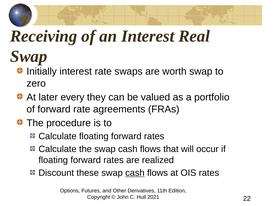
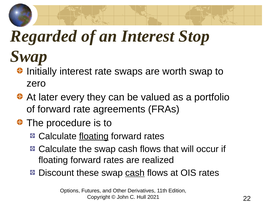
Receiving: Receiving -> Regarded
Real: Real -> Stop
floating at (94, 136) underline: none -> present
